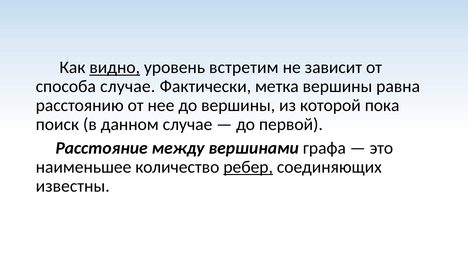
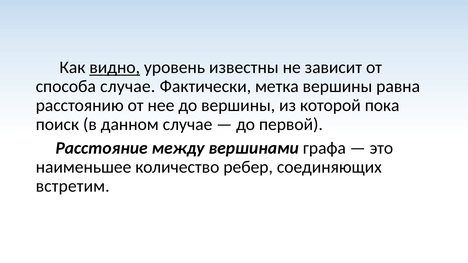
встретим: встретим -> известны
ребер underline: present -> none
известны: известны -> встретим
